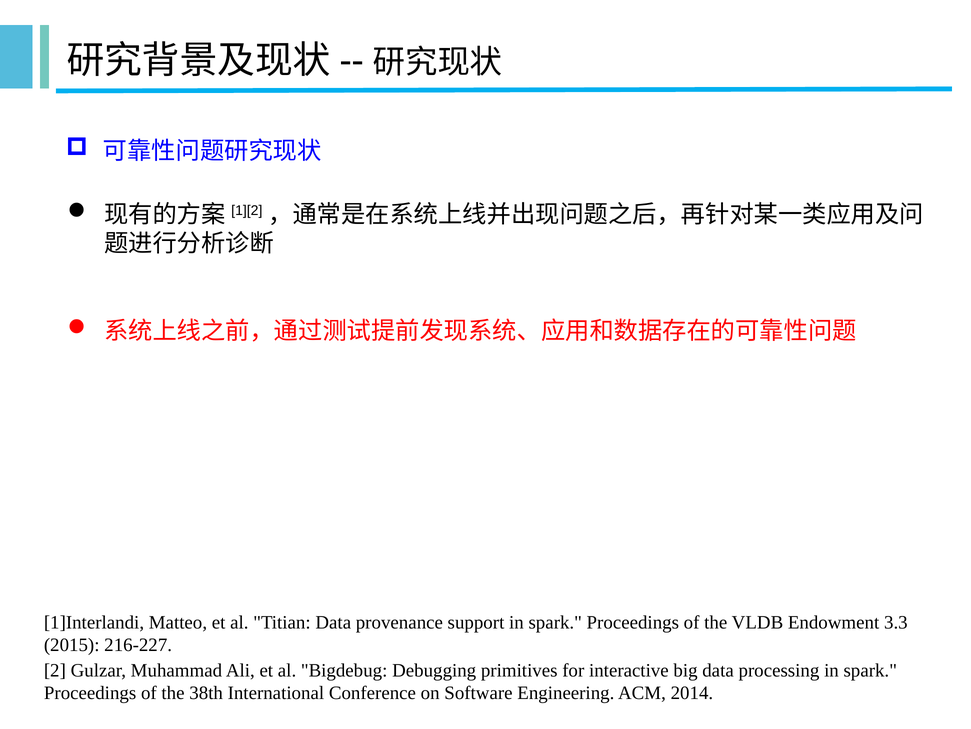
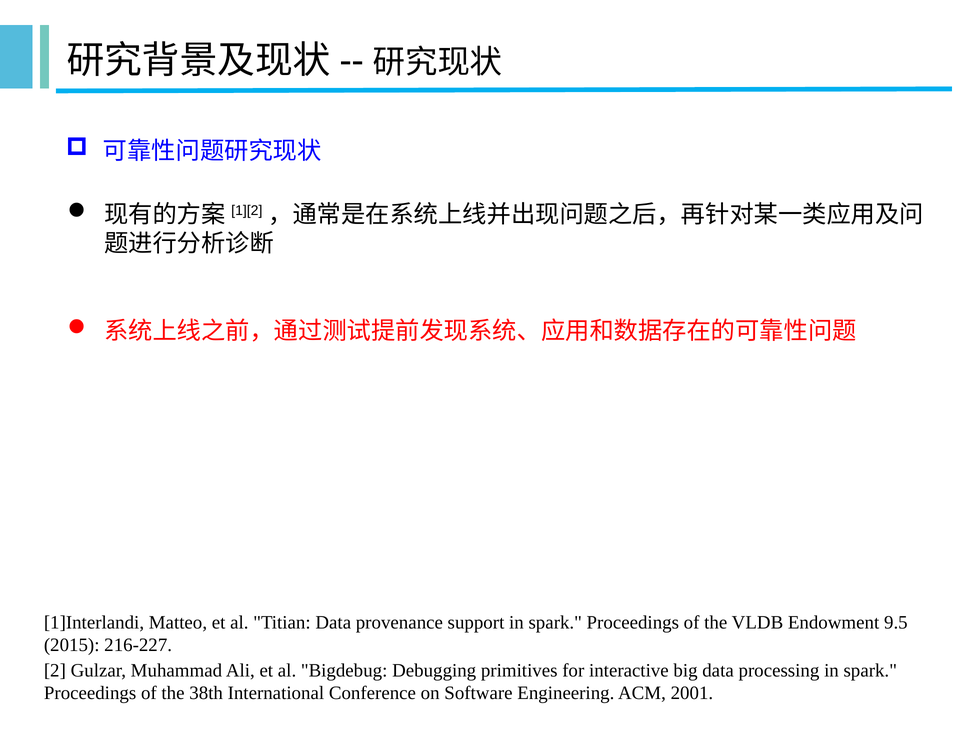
3.3: 3.3 -> 9.5
2014: 2014 -> 2001
